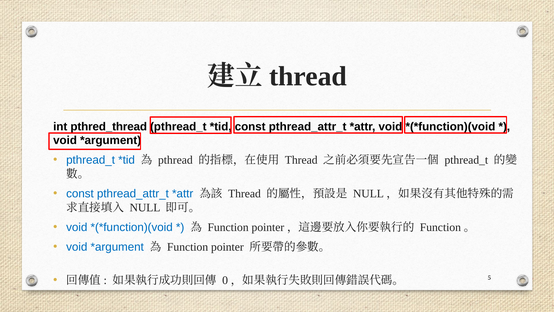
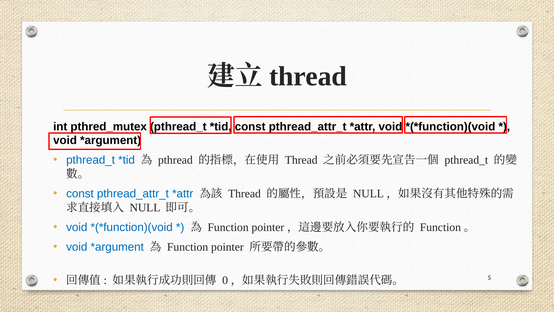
pthred_thread: pthred_thread -> pthred_mutex
